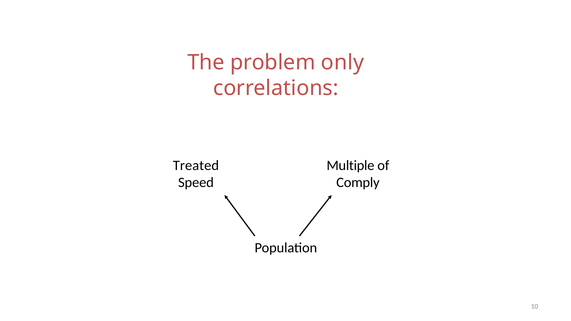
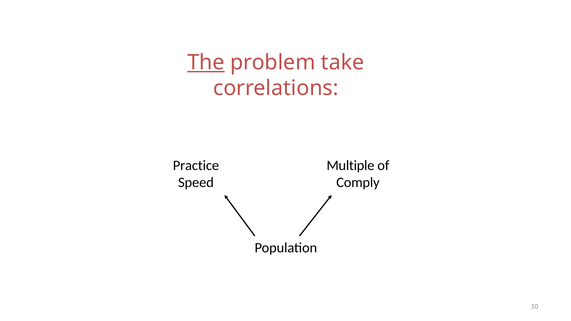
The underline: none -> present
only: only -> take
Treated: Treated -> Practice
